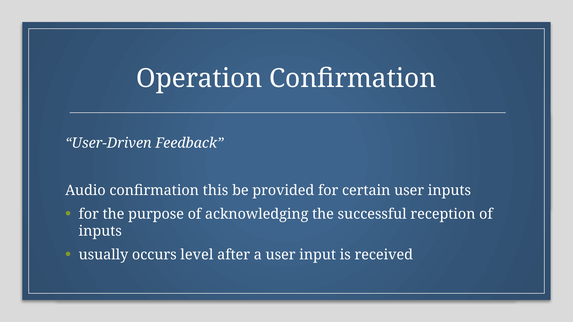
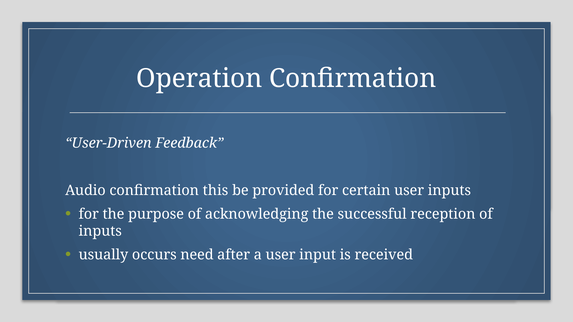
level: level -> need
